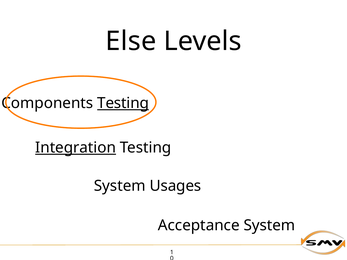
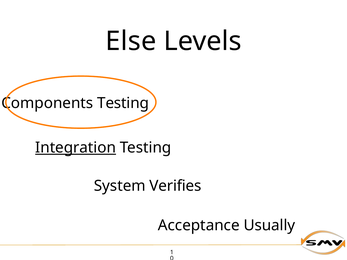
Testing at (123, 103) underline: present -> none
Usages: Usages -> Verifies
Acceptance System: System -> Usually
